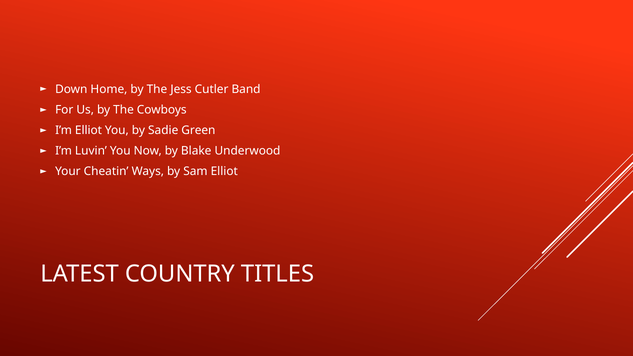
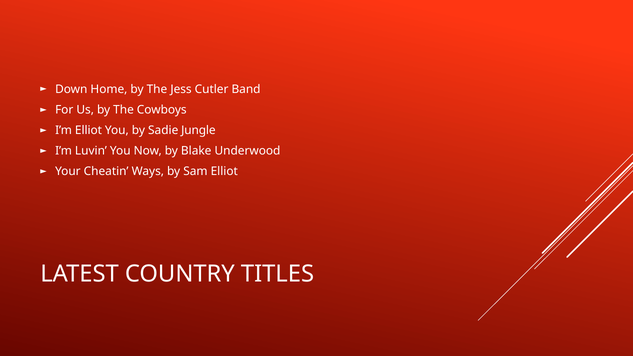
Green: Green -> Jungle
